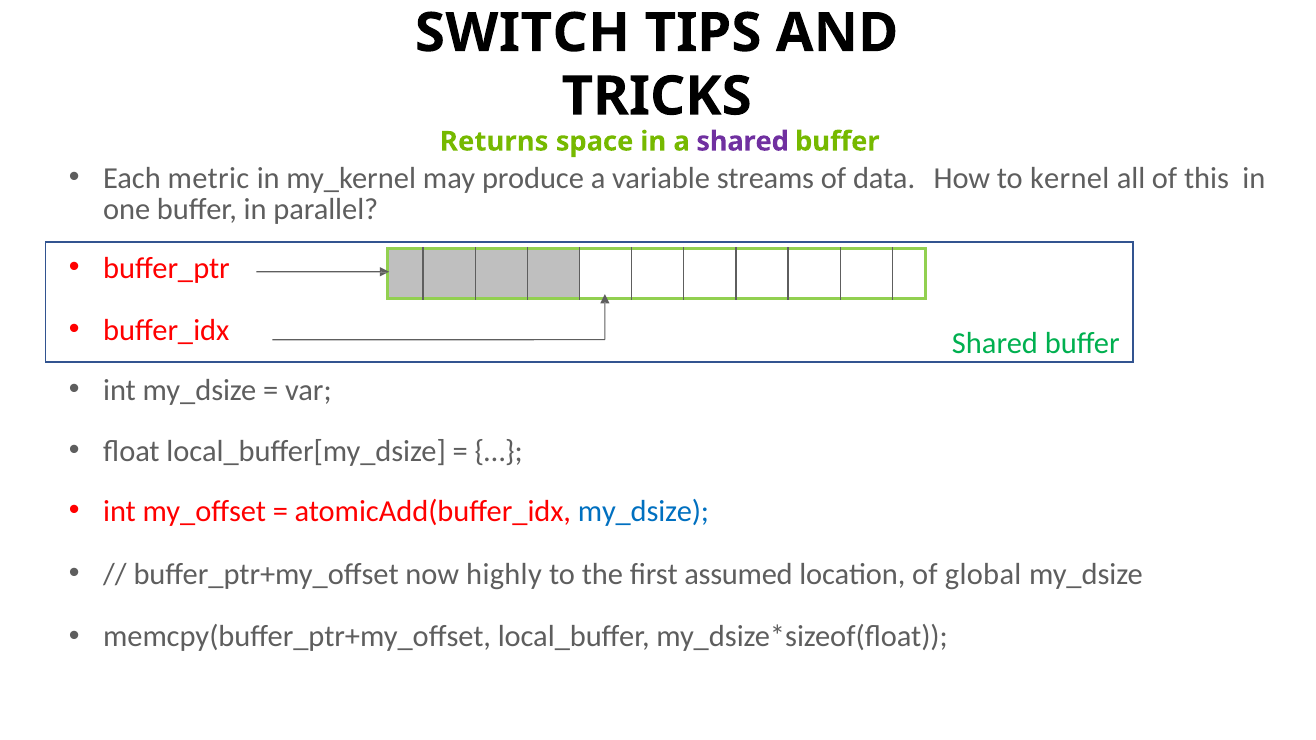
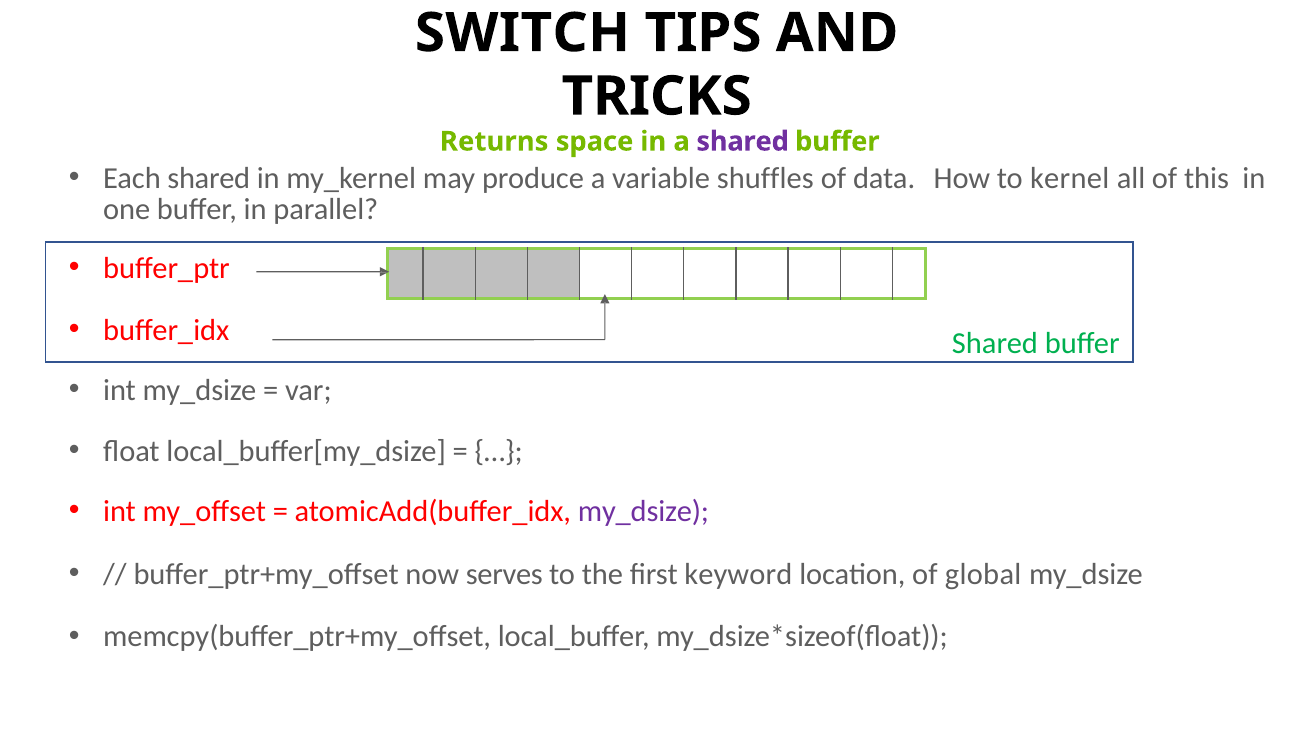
Each metric: metric -> shared
streams: streams -> shuffles
my_dsize at (644, 512) colour: blue -> purple
highly: highly -> serves
assumed: assumed -> keyword
